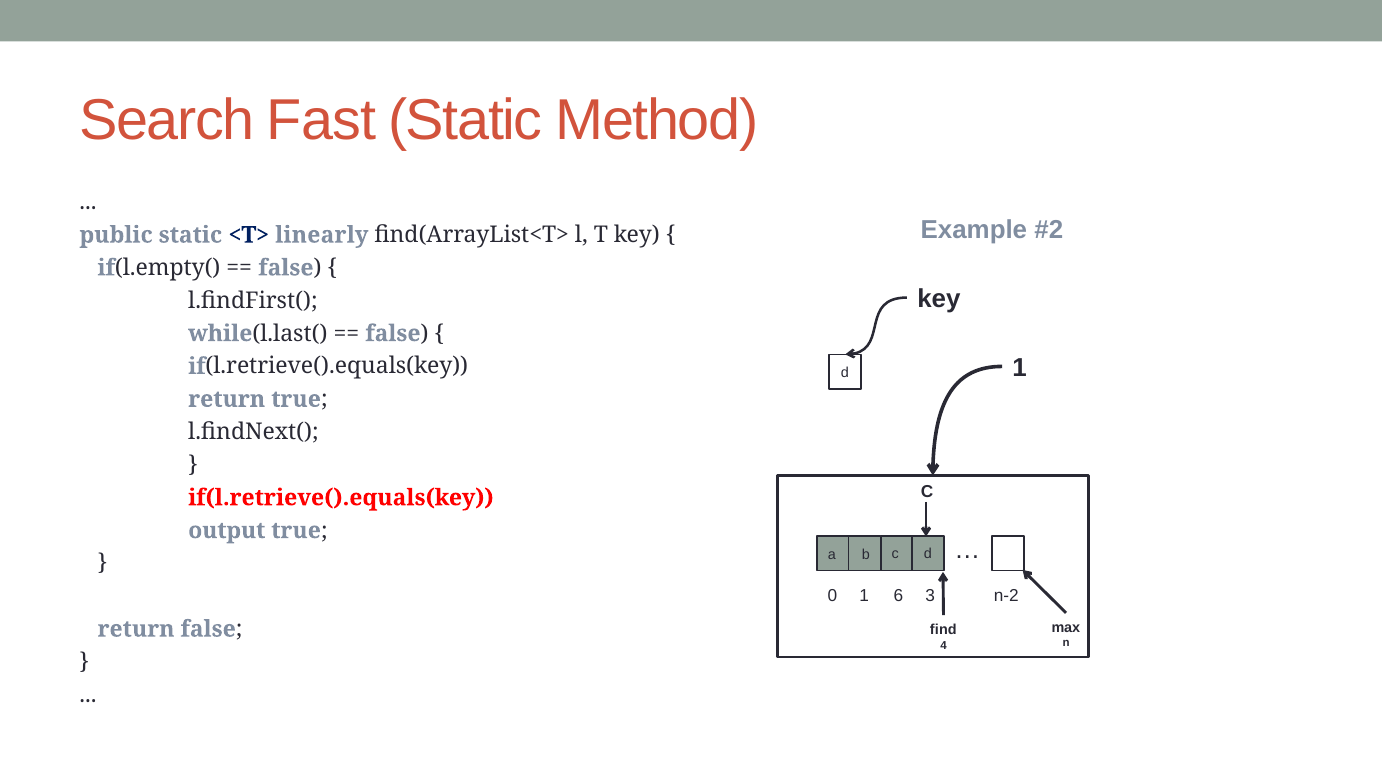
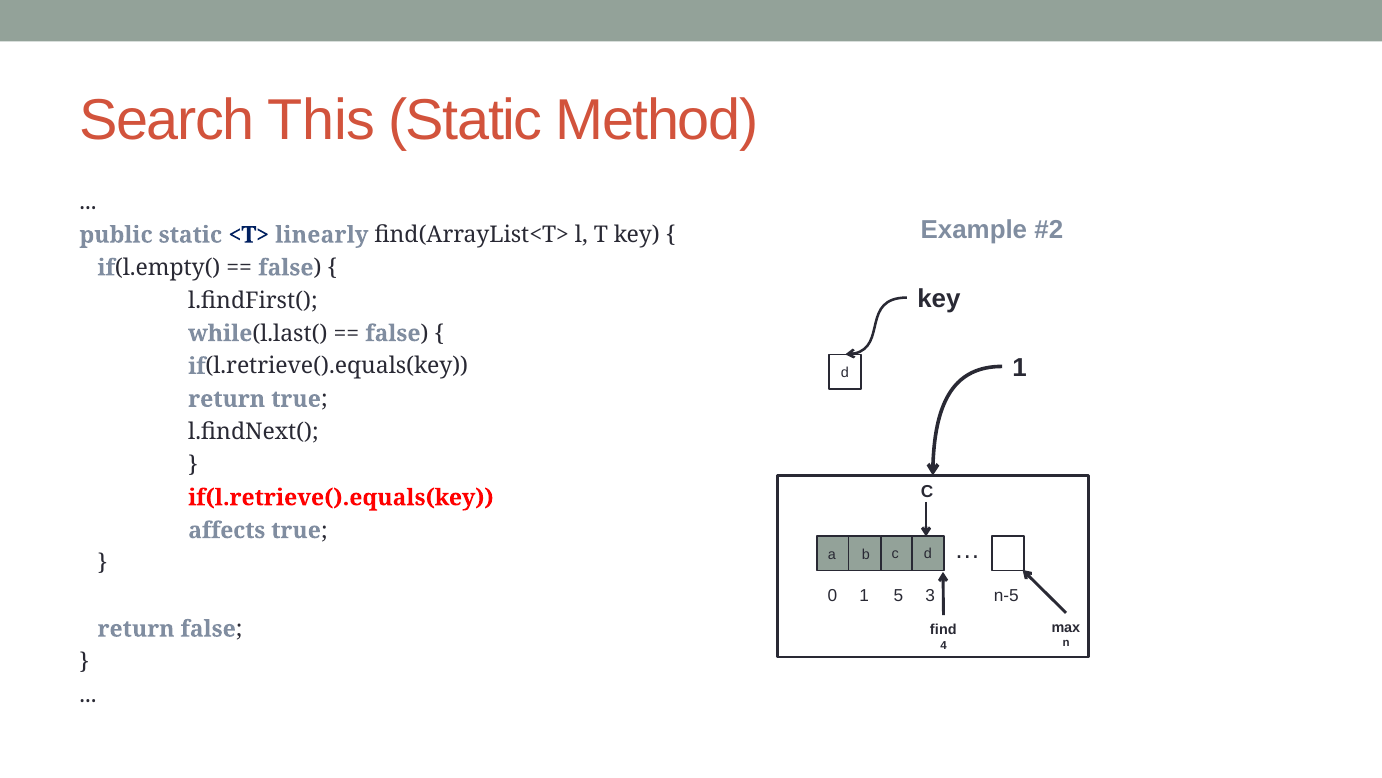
Fast: Fast -> This
output: output -> affects
6: 6 -> 5
n-2: n-2 -> n-5
